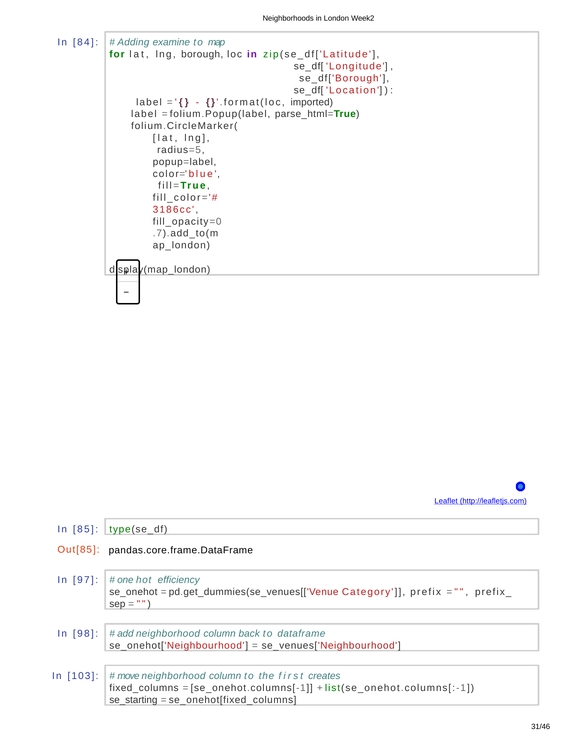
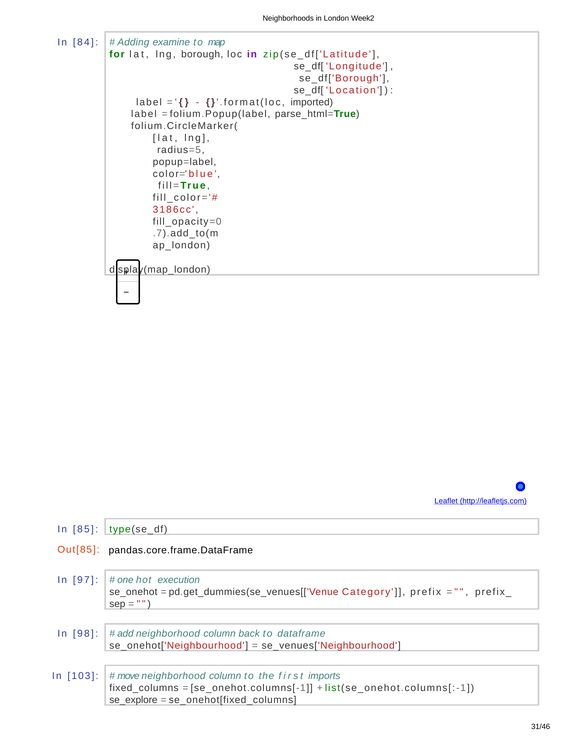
efficiency: efficiency -> execution
creates: creates -> imports
se_starting: se_starting -> se_explore
